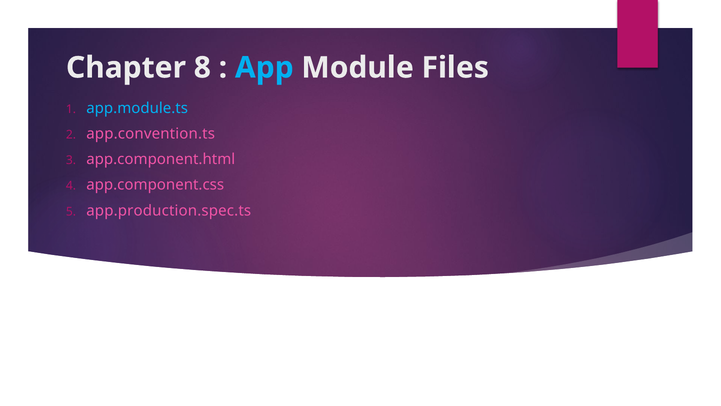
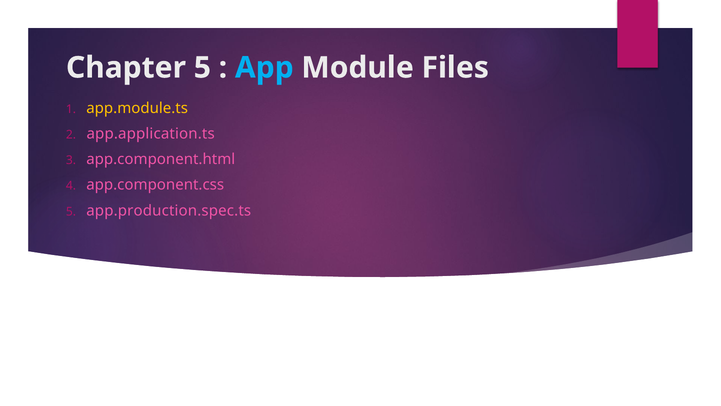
Chapter 8: 8 -> 5
app.module.ts colour: light blue -> yellow
app.convention.ts: app.convention.ts -> app.application.ts
